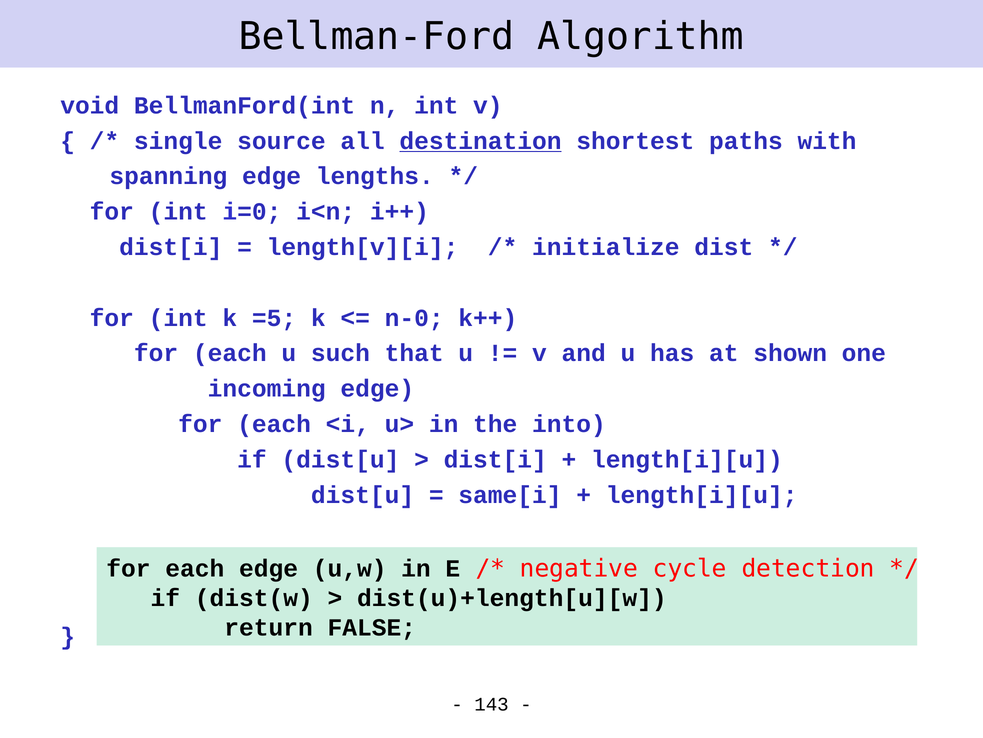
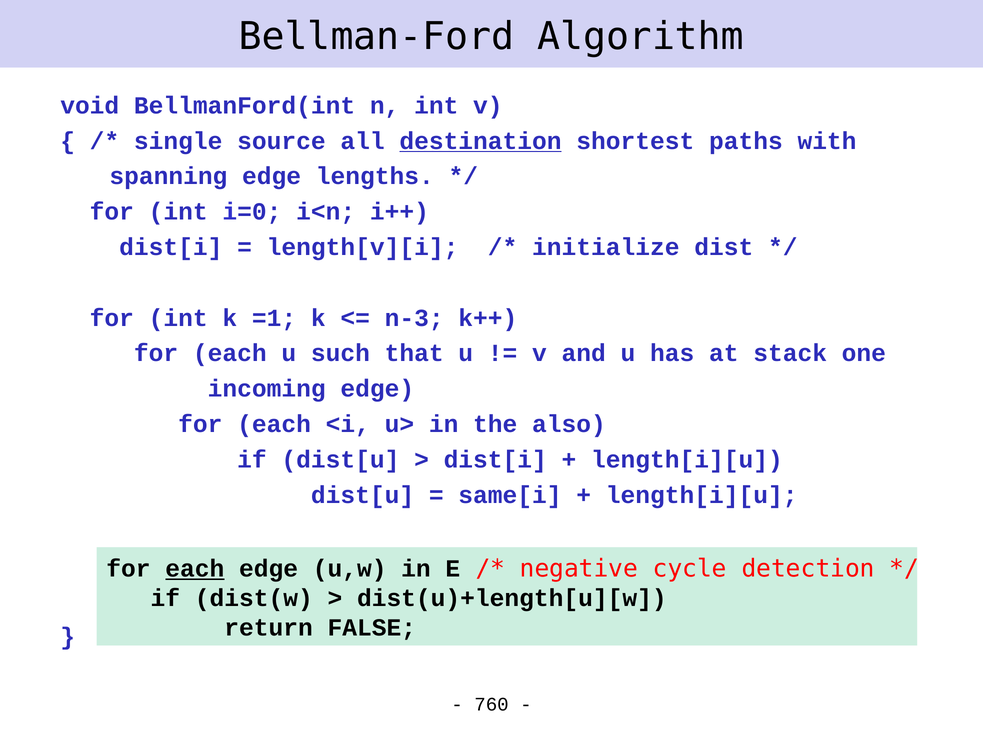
=5: =5 -> =1
n-0: n-0 -> n-3
shown: shown -> stack
into: into -> also
each at (195, 568) underline: none -> present
143: 143 -> 760
